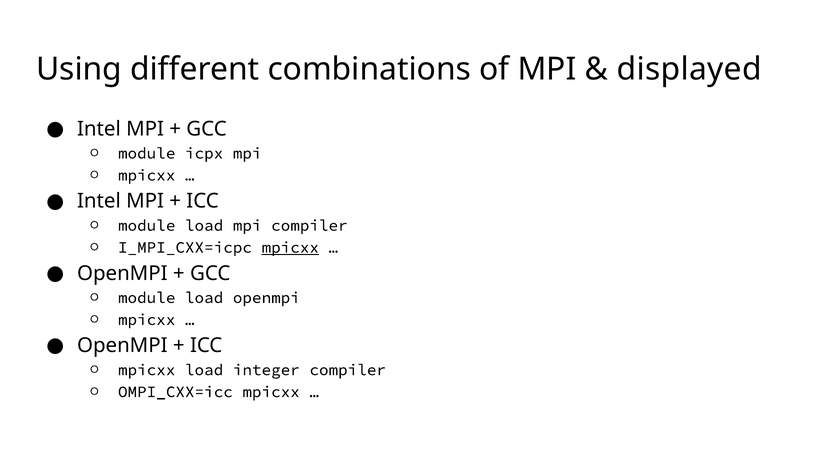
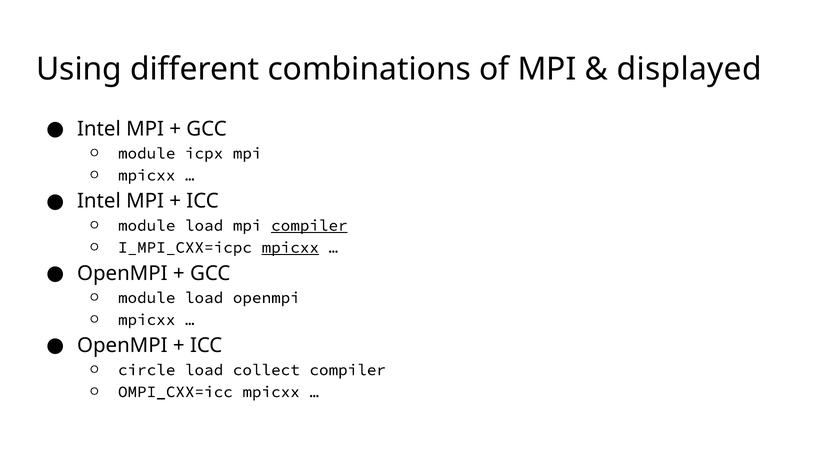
compiler at (309, 225) underline: none -> present
mpicxx at (147, 370): mpicxx -> circle
integer: integer -> collect
